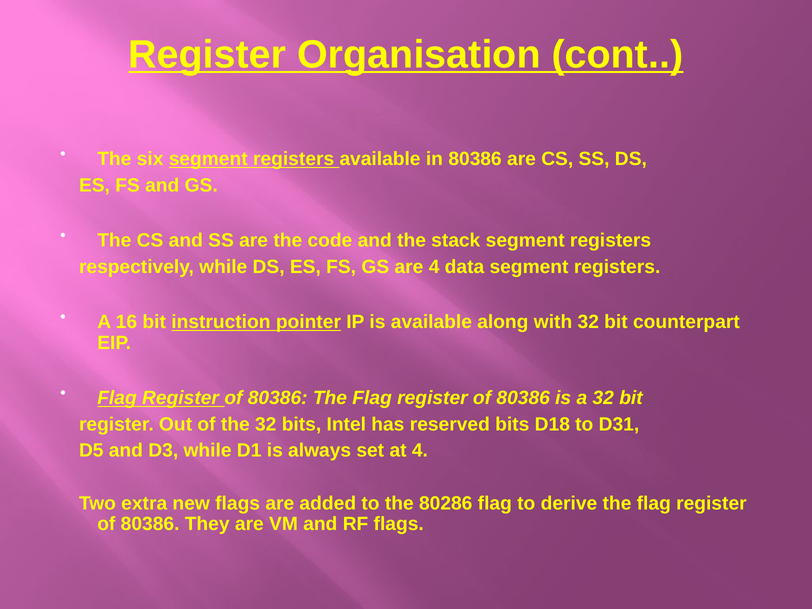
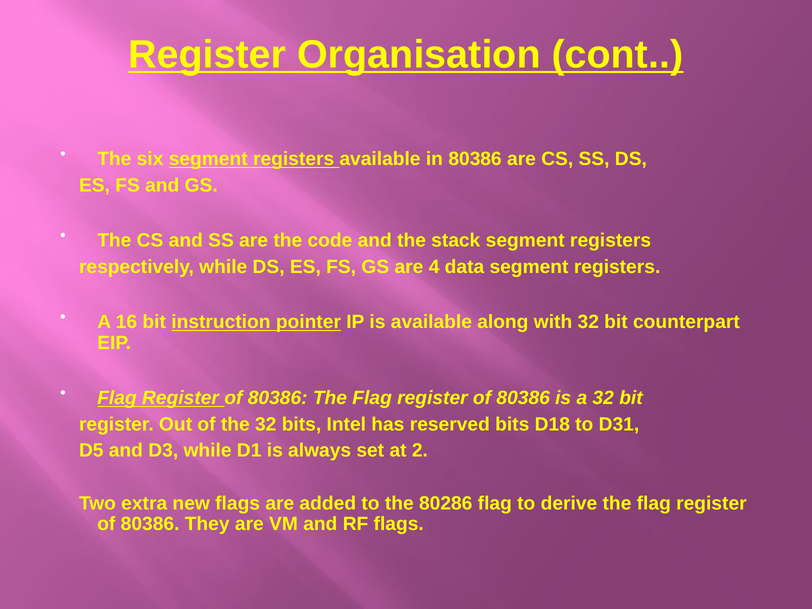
at 4: 4 -> 2
